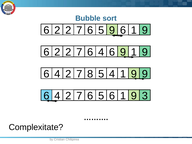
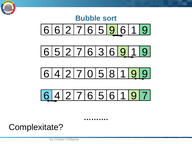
2 at (57, 30): 2 -> 6
2 at (57, 52): 2 -> 5
7 6 4: 4 -> 3
8: 8 -> 0
5 4: 4 -> 8
9 3: 3 -> 7
